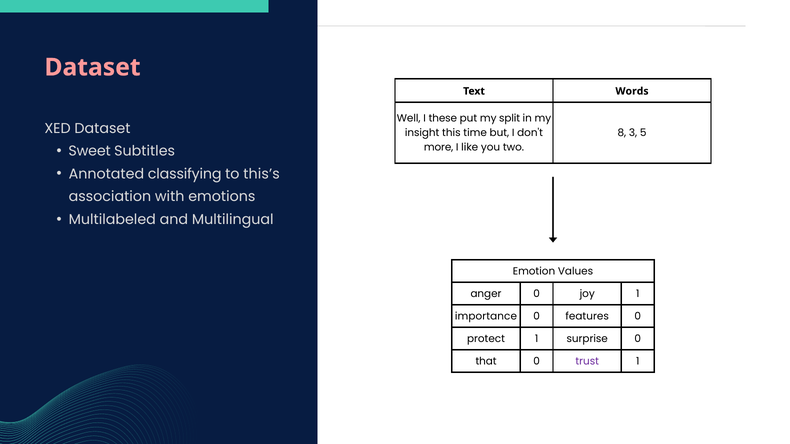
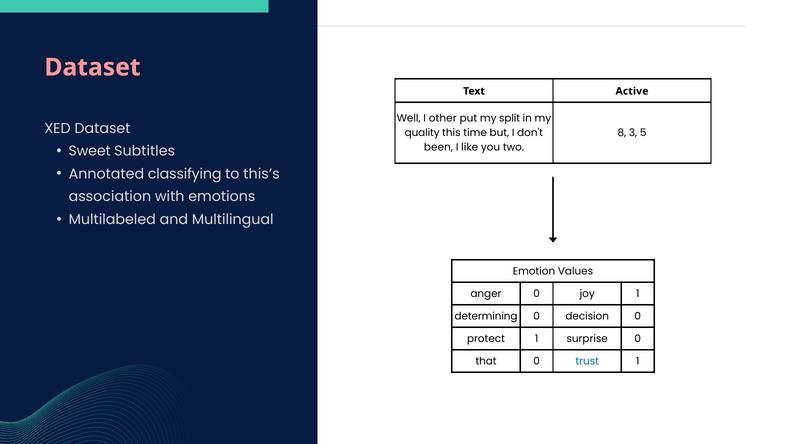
Words: Words -> Active
these: these -> other
insight: insight -> quality
more: more -> been
importance: importance -> determining
features: features -> decision
trust colour: purple -> blue
